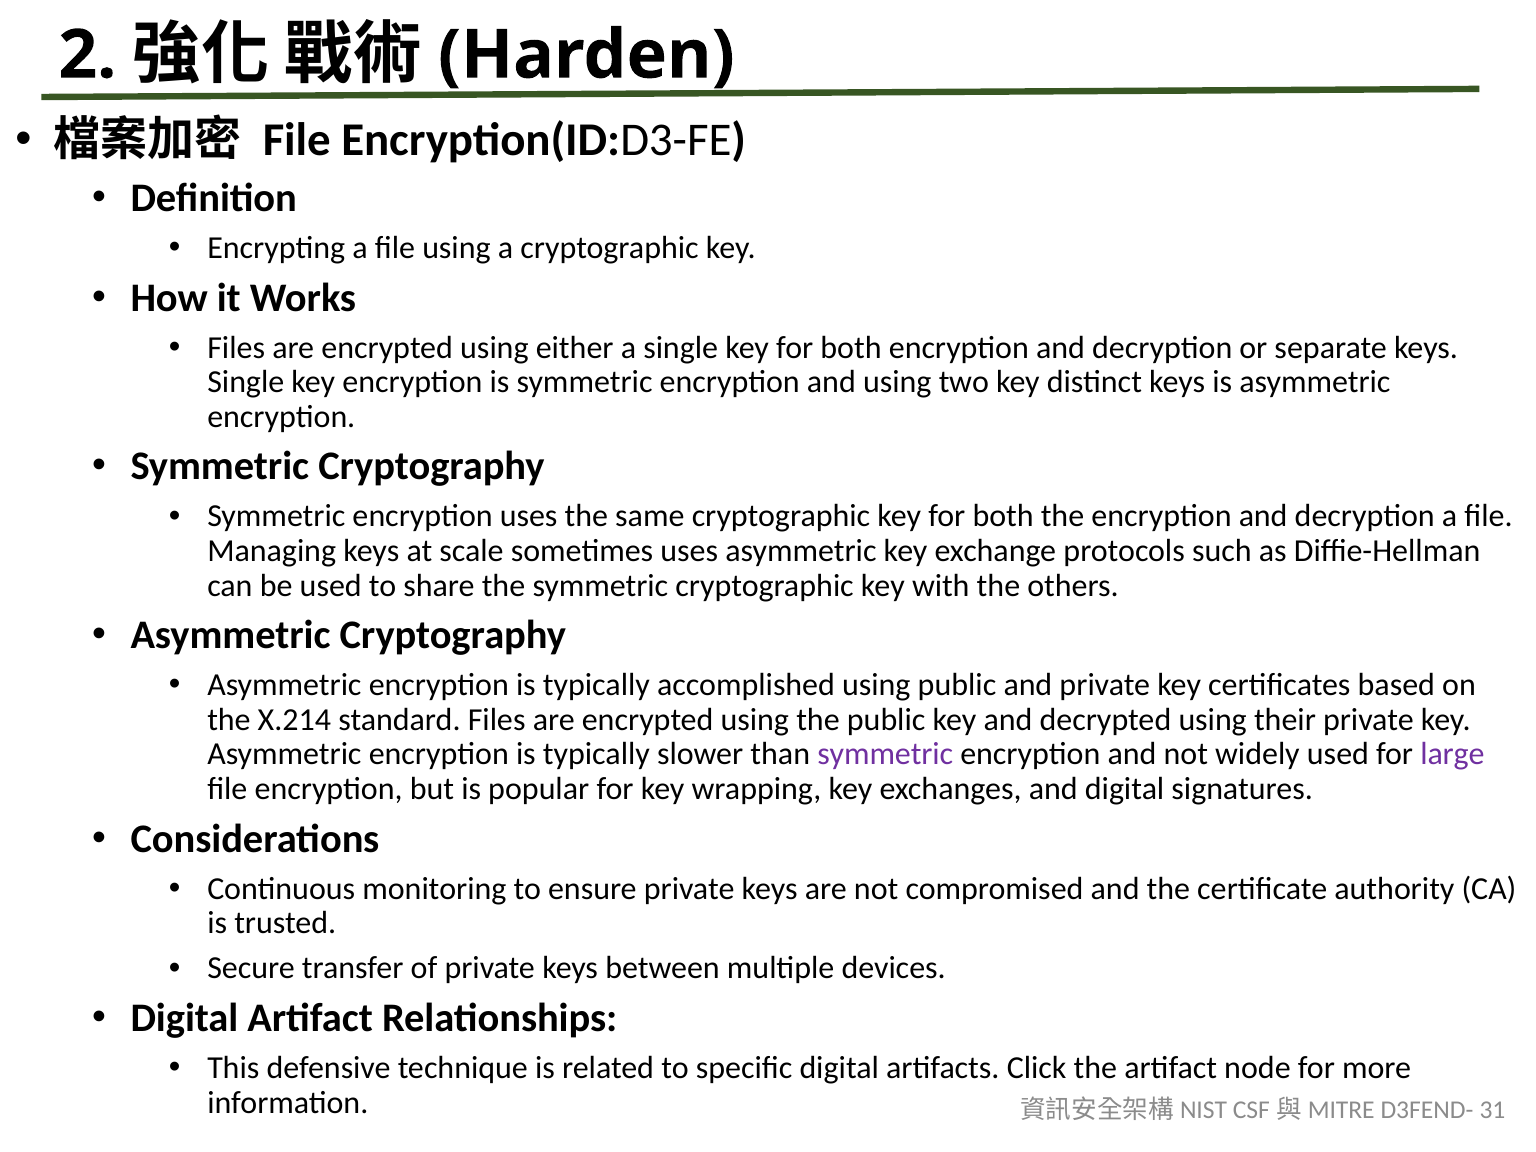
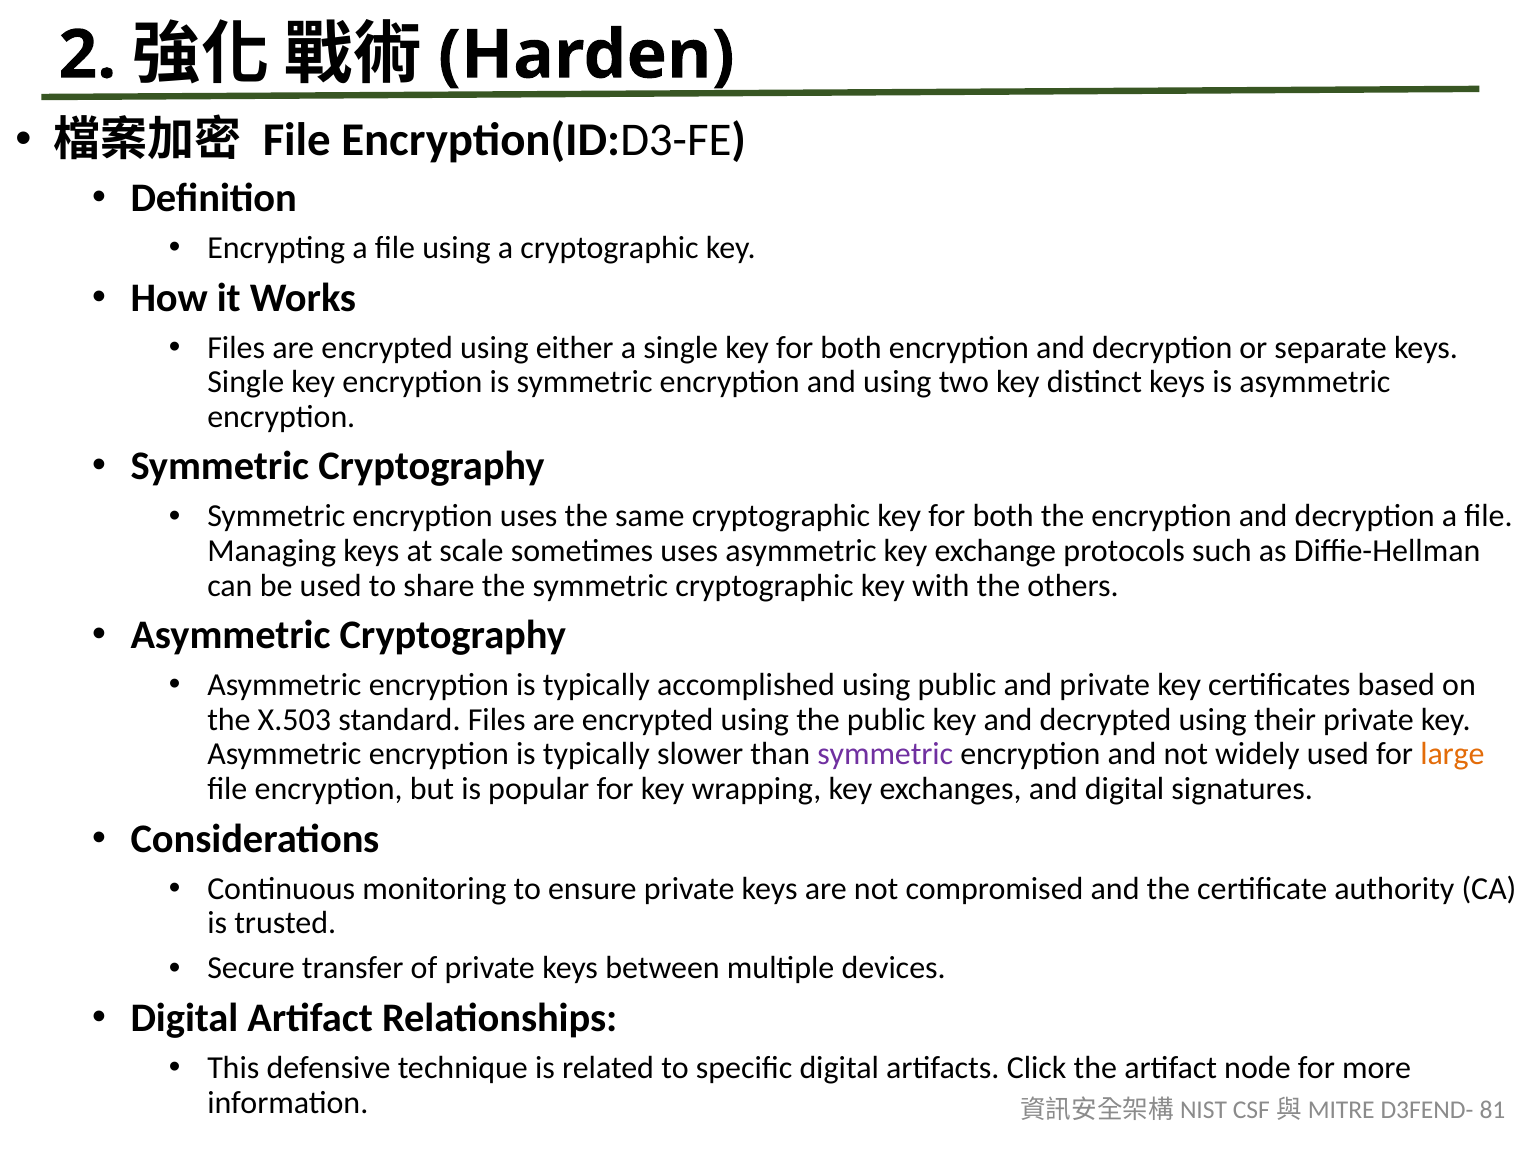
X.214: X.214 -> X.503
large colour: purple -> orange
31: 31 -> 81
